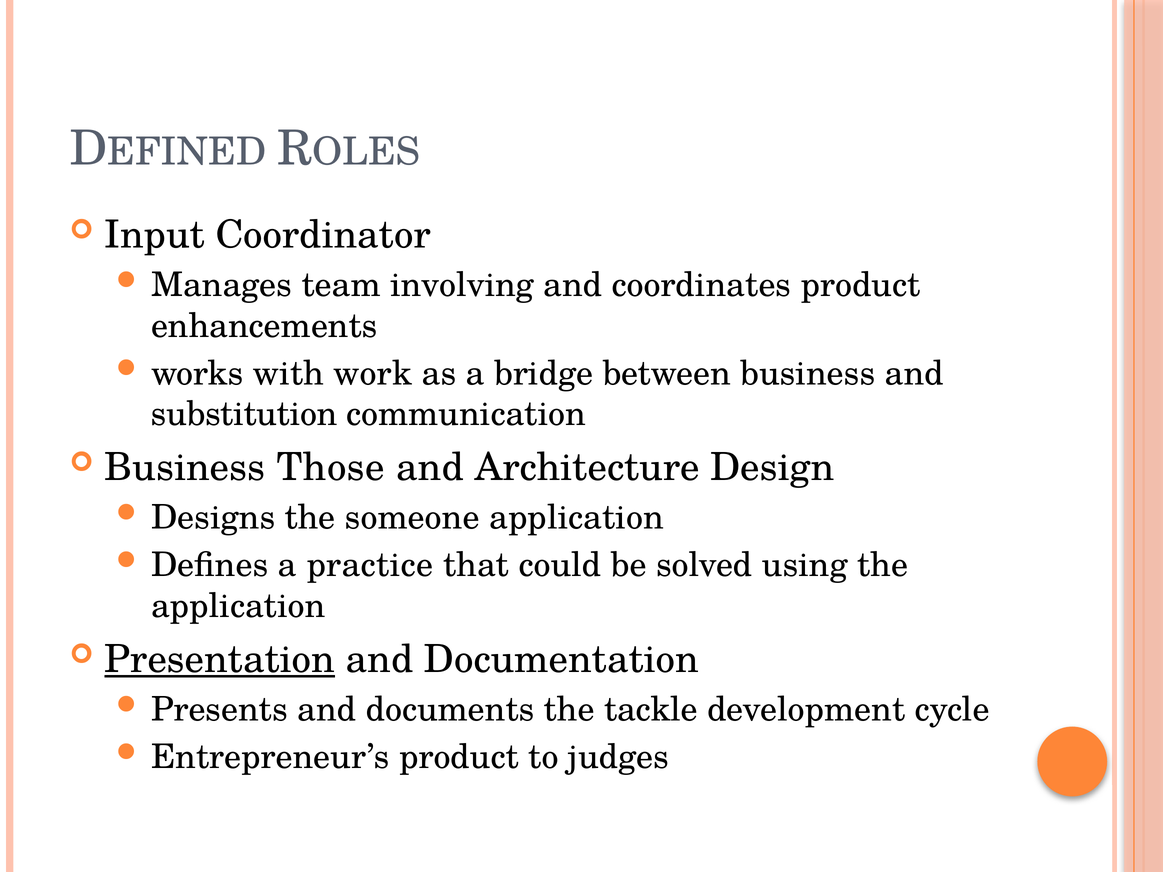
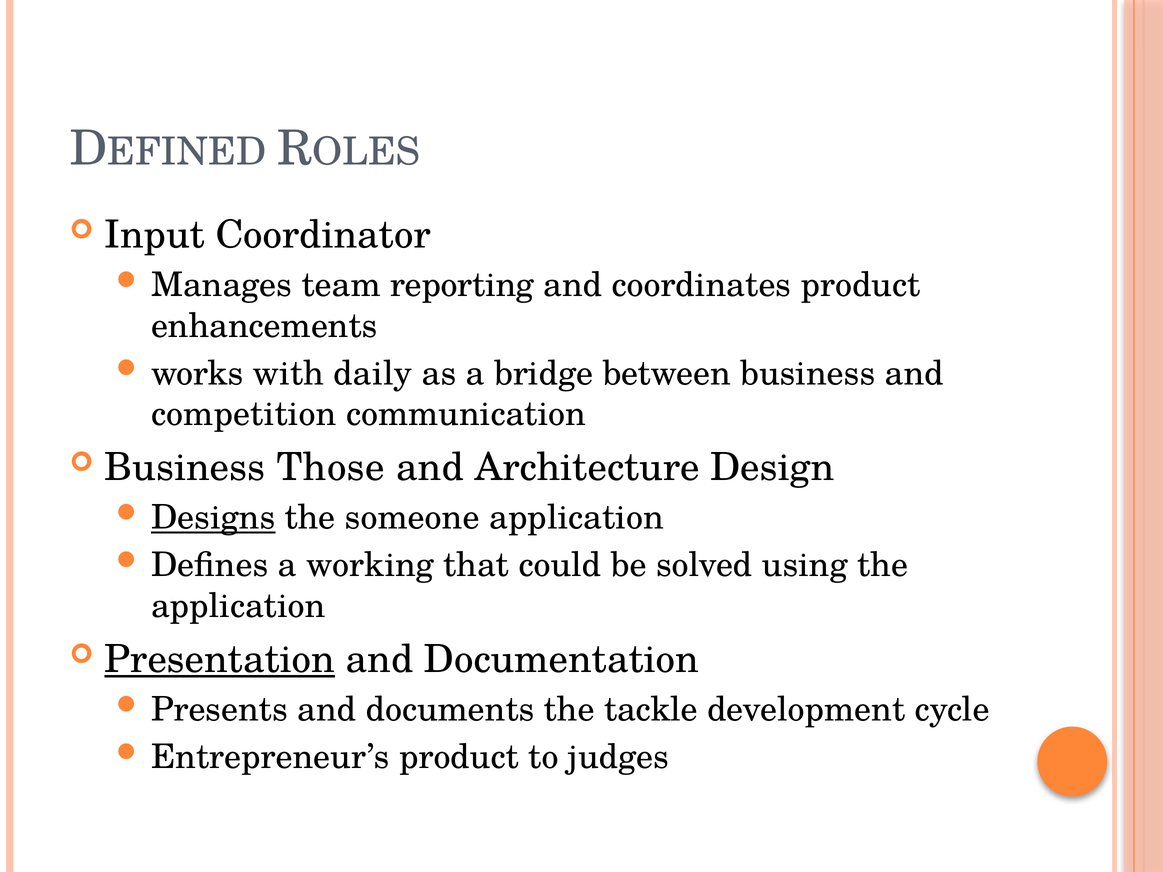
involving: involving -> reporting
work: work -> daily
substitution: substitution -> competition
Designs underline: none -> present
practice: practice -> working
